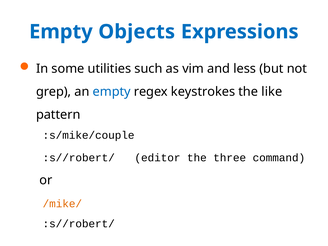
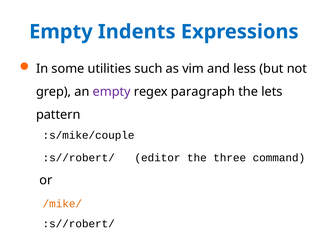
Objects: Objects -> Indents
empty at (112, 92) colour: blue -> purple
keystrokes: keystrokes -> paragraph
like: like -> lets
